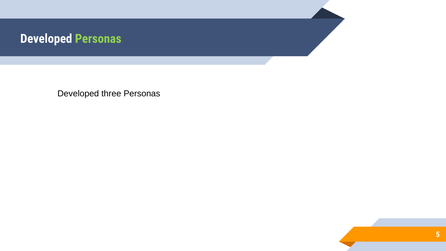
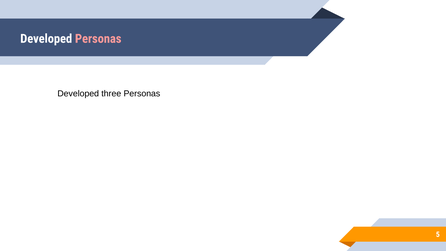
Personas at (98, 39) colour: light green -> pink
